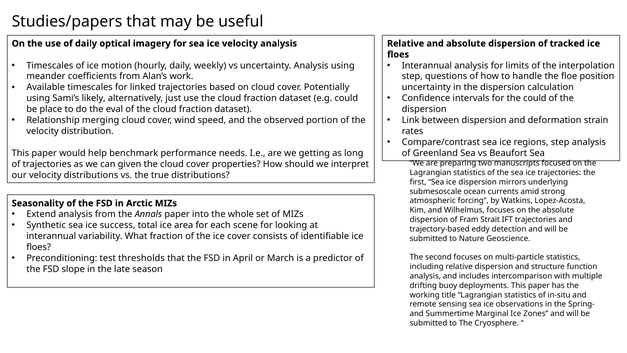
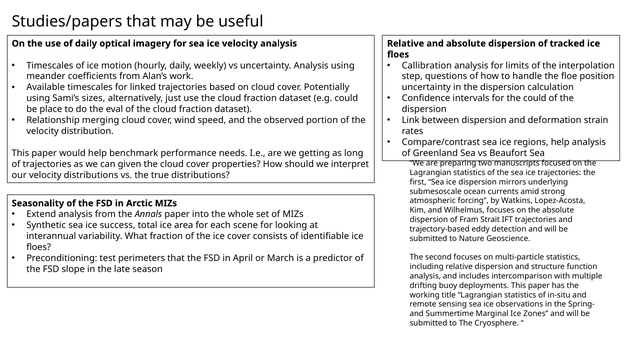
Interannual at (427, 65): Interannual -> Callibration
likely: likely -> sizes
regions step: step -> help
thresholds: thresholds -> perimeters
